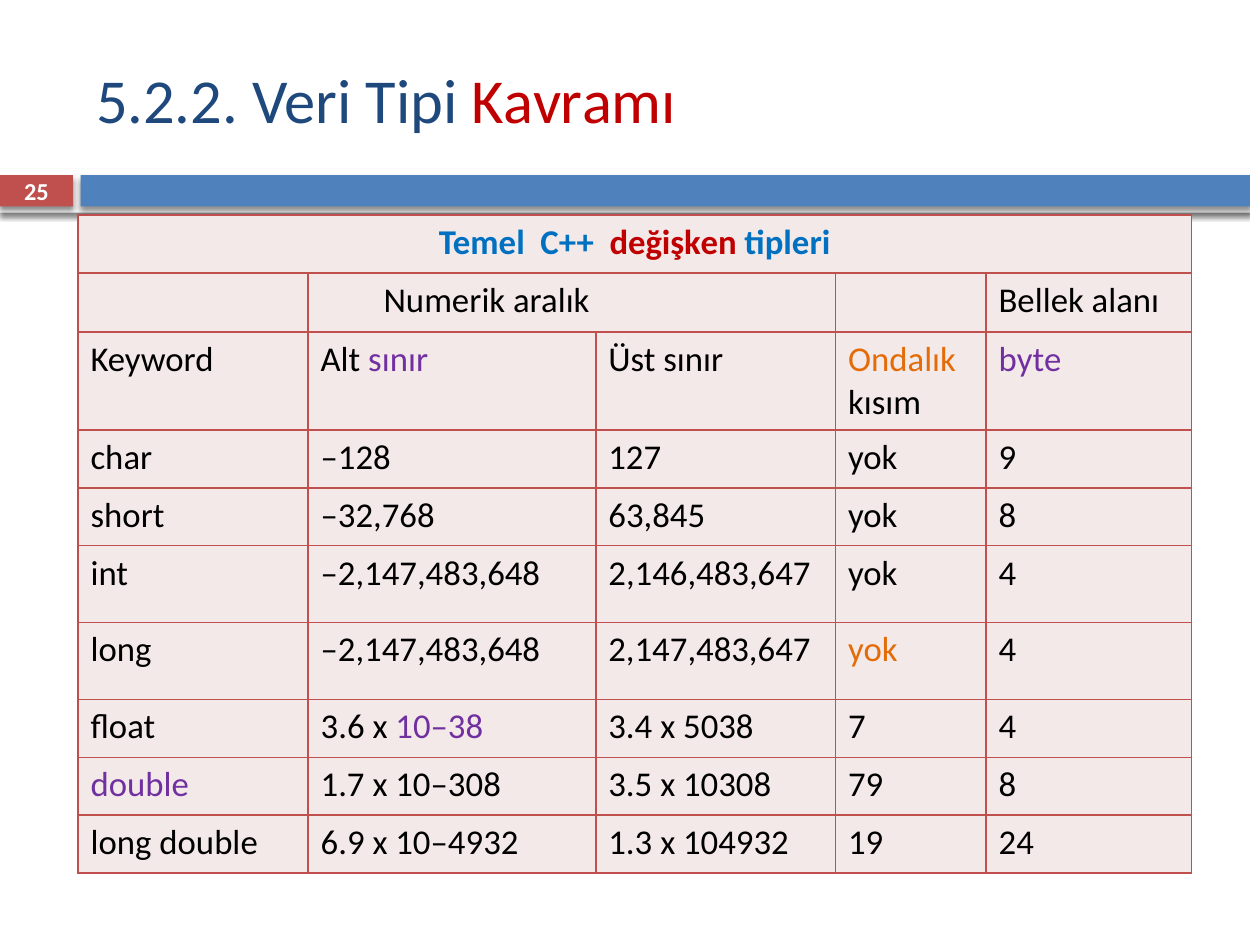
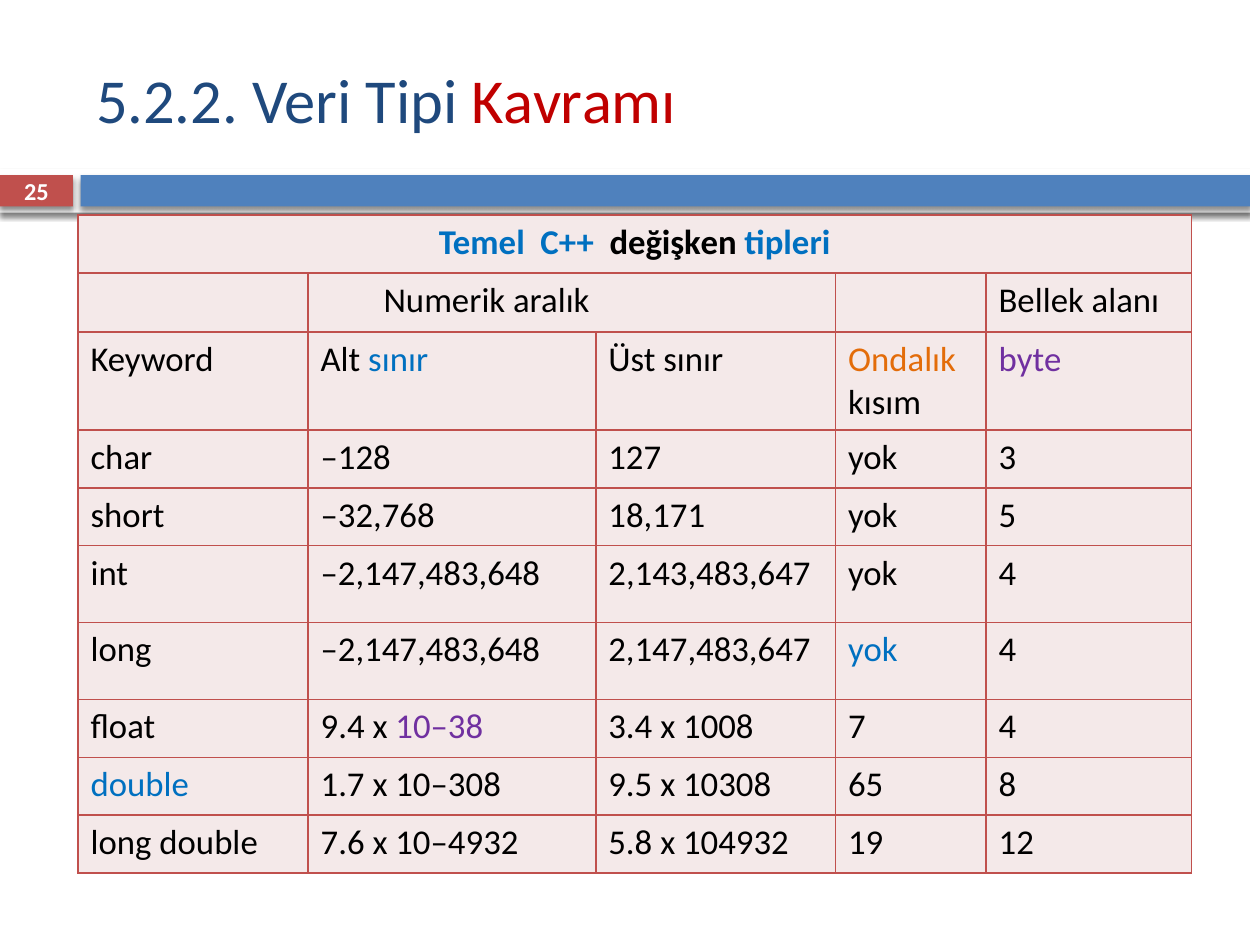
değişken colour: red -> black
sınır at (398, 360) colour: purple -> blue
9: 9 -> 3
63,845: 63,845 -> 18,171
yok 8: 8 -> 5
2,146,483,647: 2,146,483,647 -> 2,143,483,647
yok at (873, 650) colour: orange -> blue
3.6: 3.6 -> 9.4
5038: 5038 -> 1008
double at (140, 785) colour: purple -> blue
3.5: 3.5 -> 9.5
79: 79 -> 65
6.9: 6.9 -> 7.6
1.3: 1.3 -> 5.8
24: 24 -> 12
